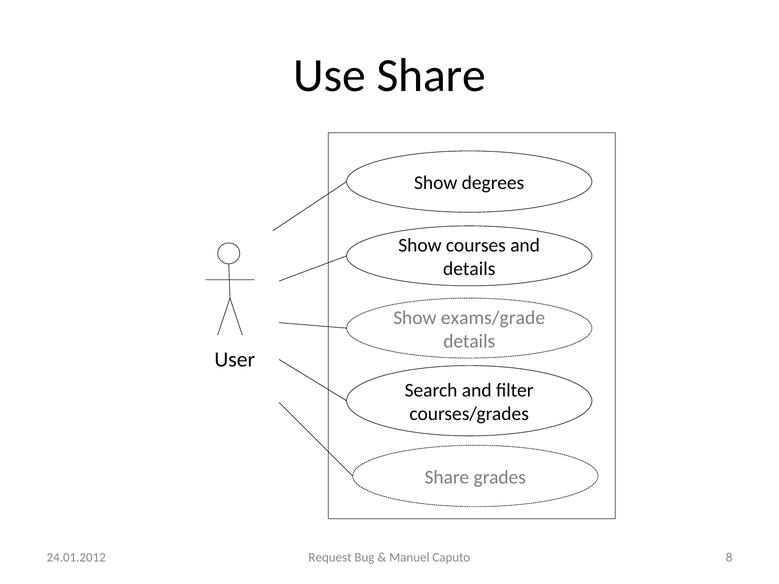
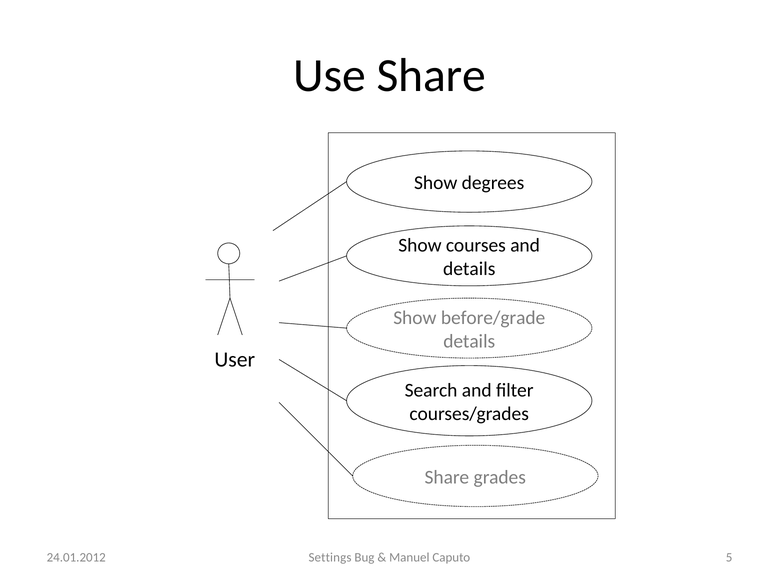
exams/grade: exams/grade -> before/grade
Request: Request -> Settings
8: 8 -> 5
